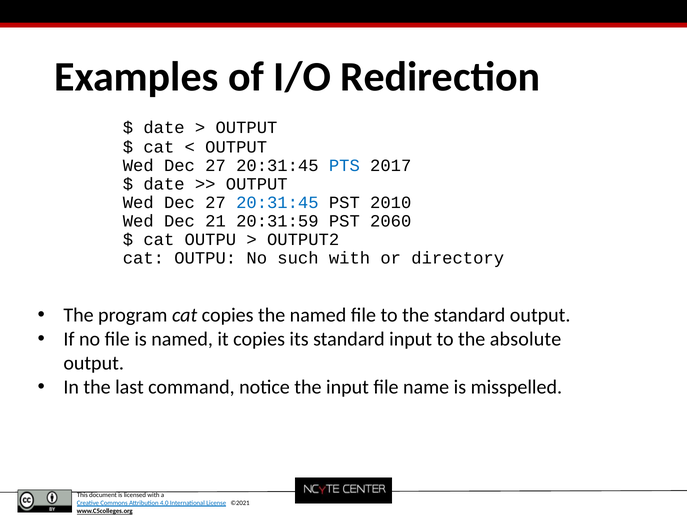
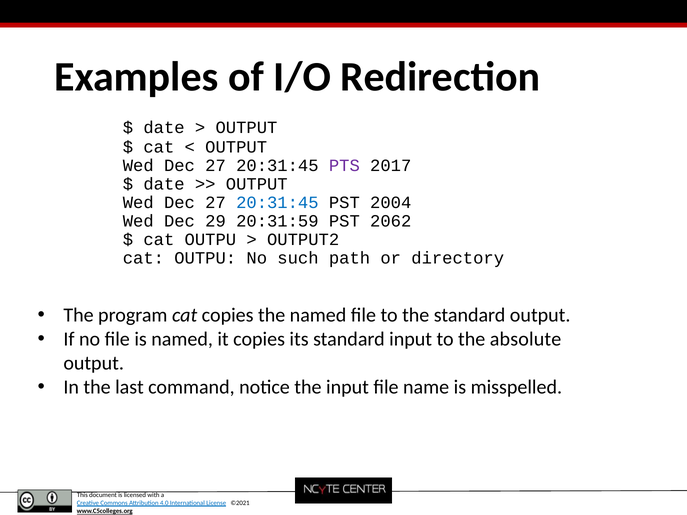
PTS colour: blue -> purple
2010: 2010 -> 2004
21: 21 -> 29
2060: 2060 -> 2062
such with: with -> path
